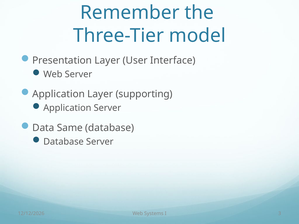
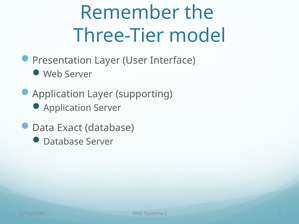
Same: Same -> Exact
